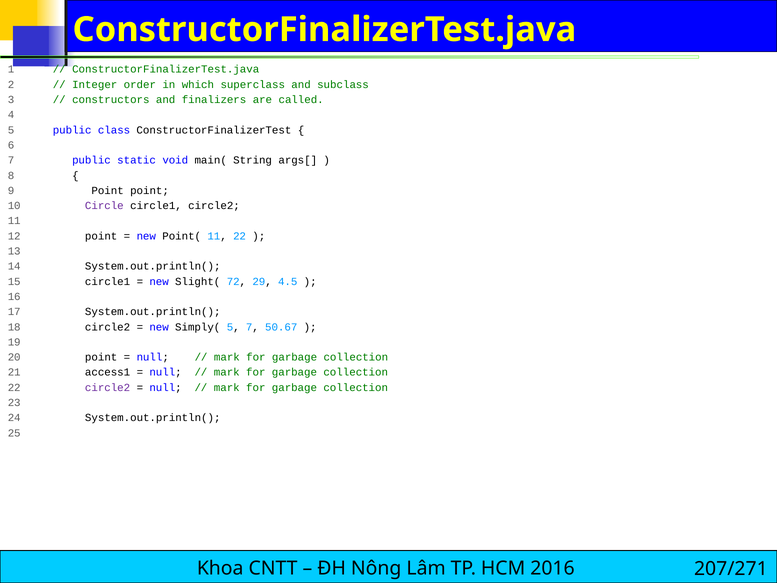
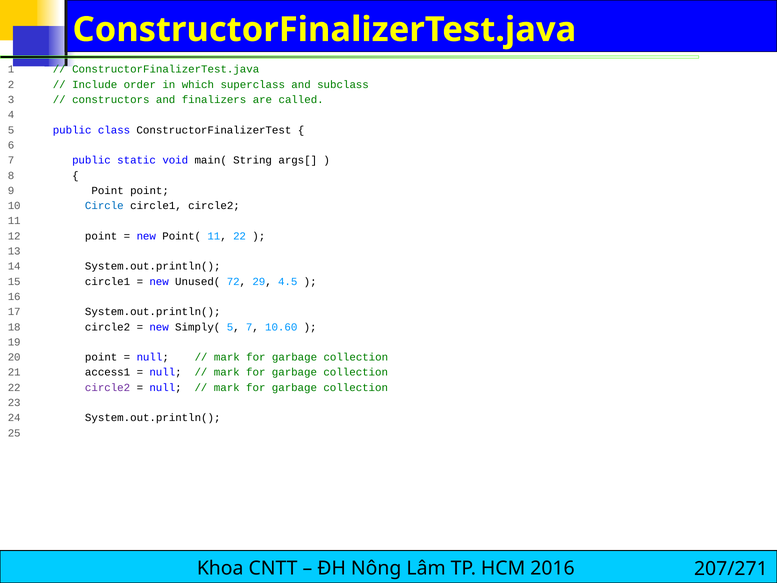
Integer: Integer -> Include
Circle colour: purple -> blue
Slight(: Slight( -> Unused(
50.67: 50.67 -> 10.60
